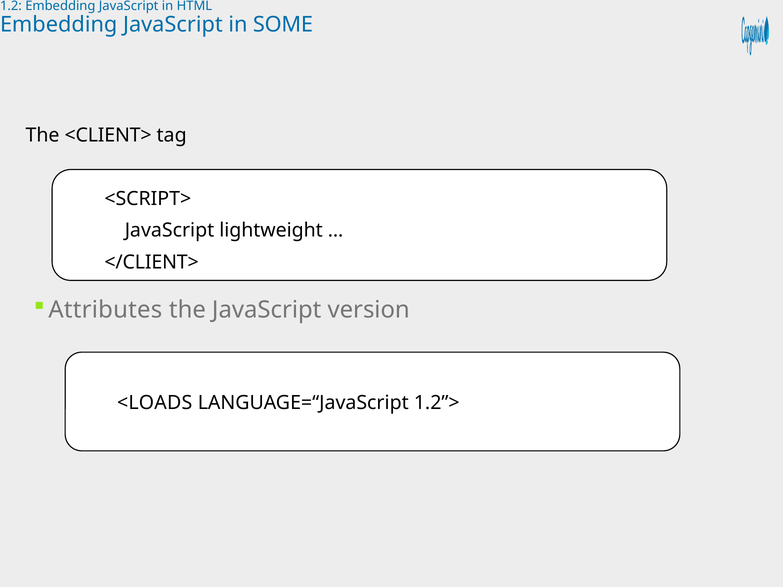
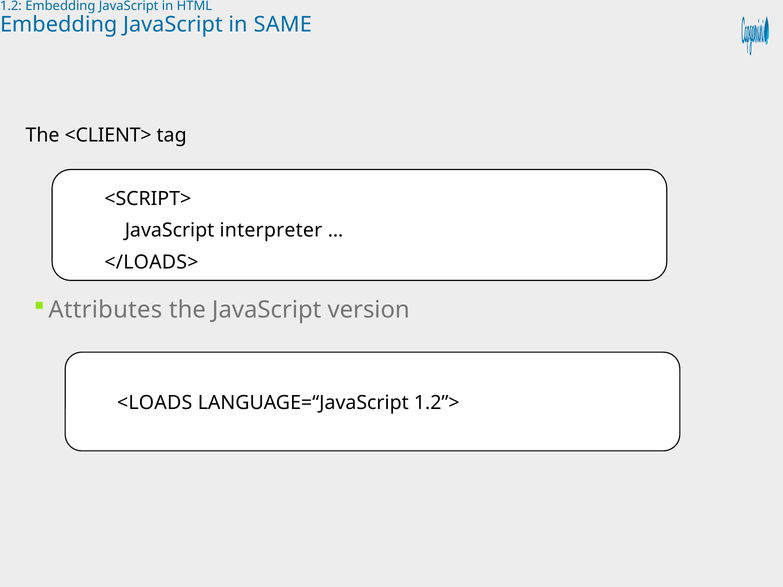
SOME: SOME -> SAME
lightweight: lightweight -> interpreter
</CLIENT>: </CLIENT> -> </LOADS>
